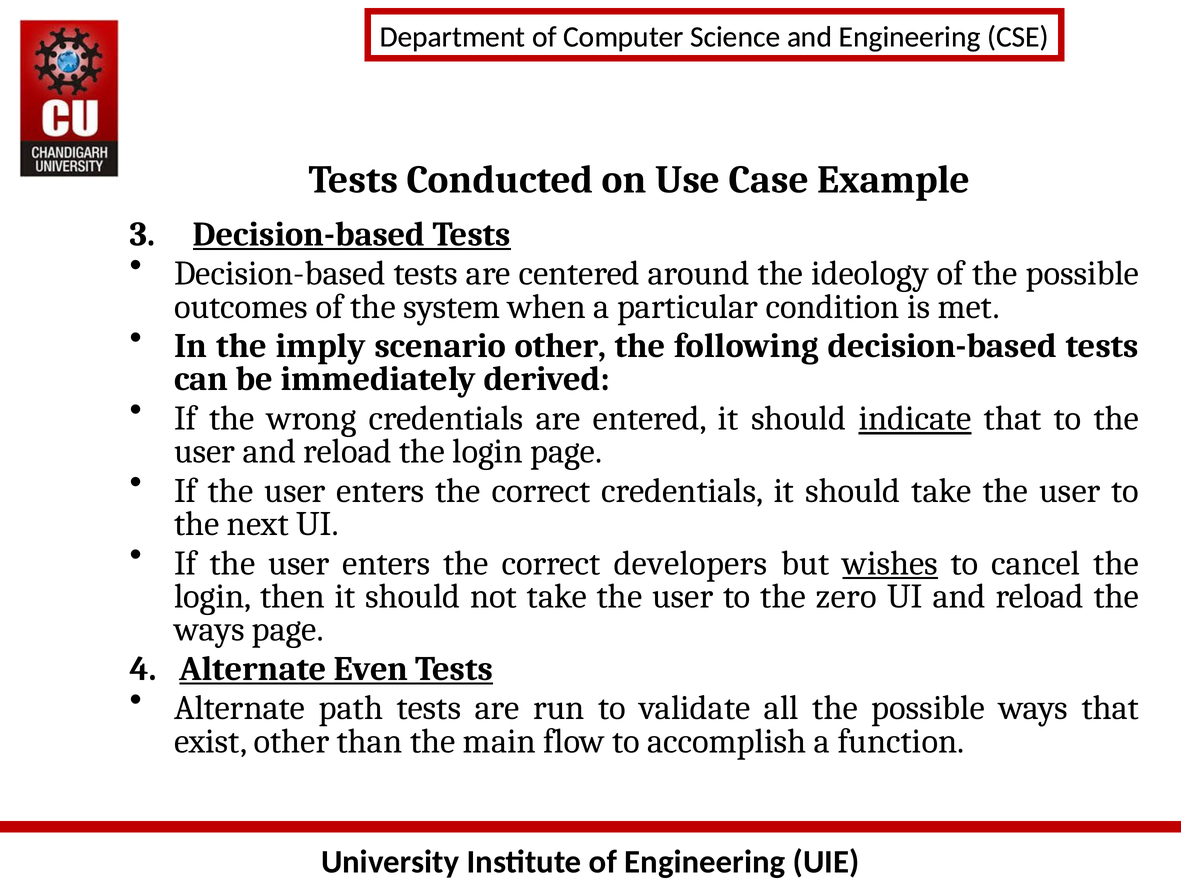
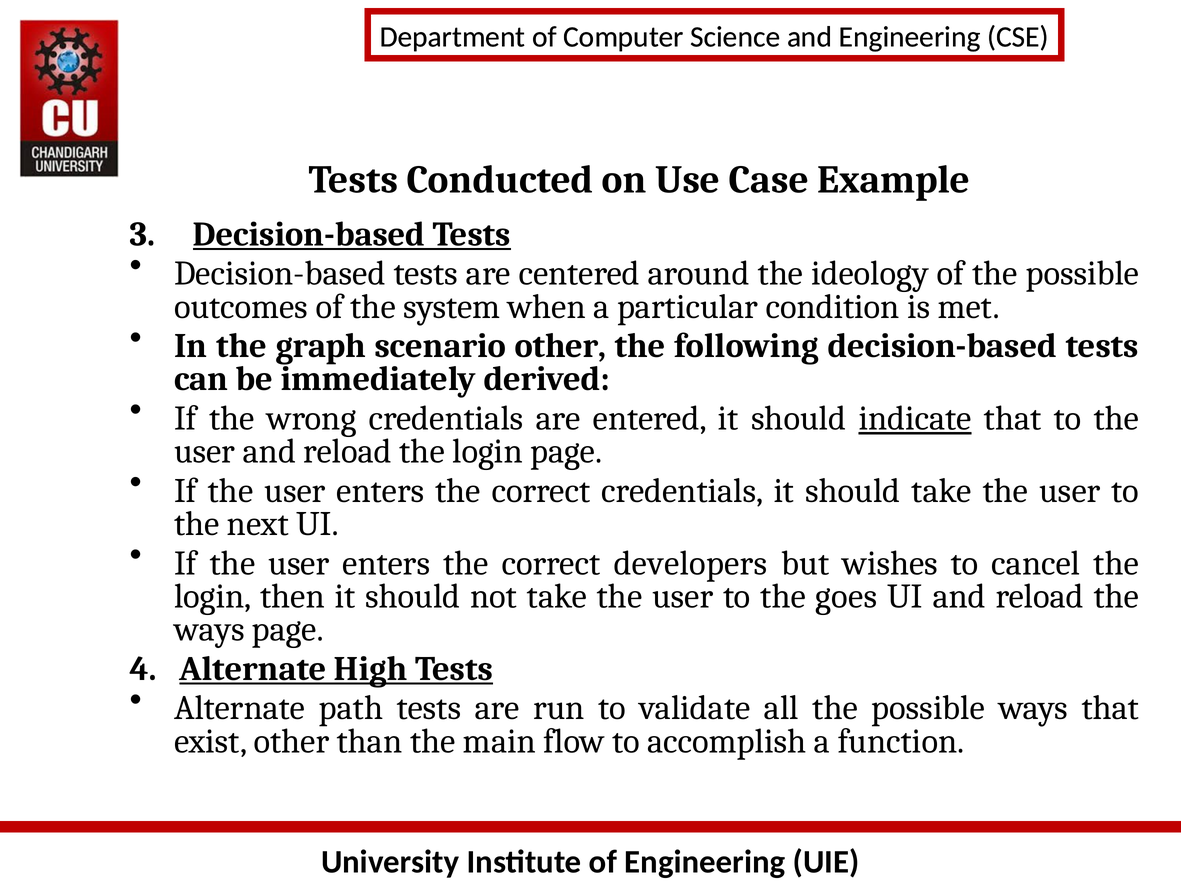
imply: imply -> graph
wishes underline: present -> none
zero: zero -> goes
Even: Even -> High
